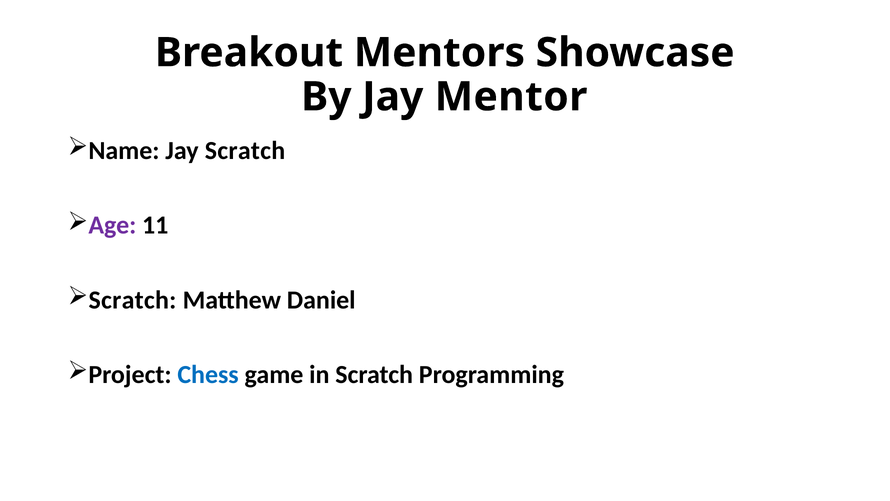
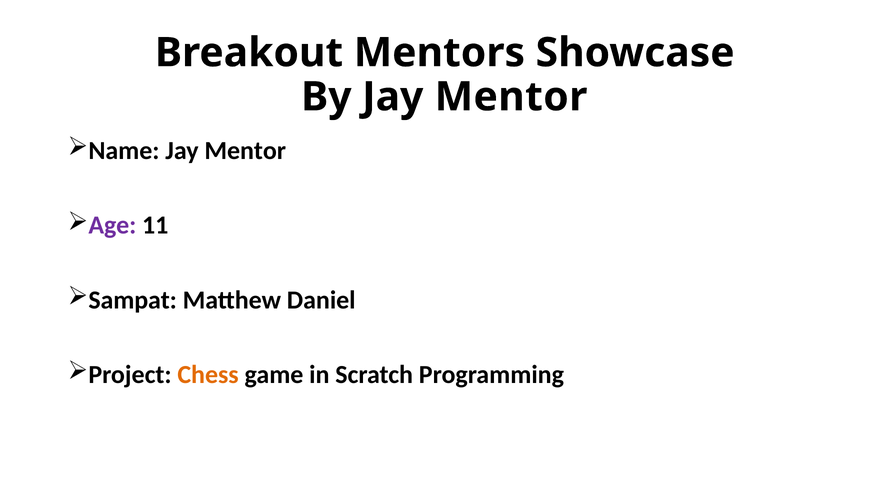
Name Jay Scratch: Scratch -> Mentor
Scratch at (132, 300): Scratch -> Sampat
Chess colour: blue -> orange
